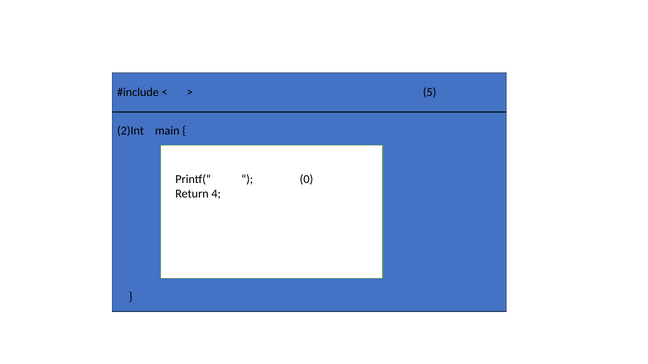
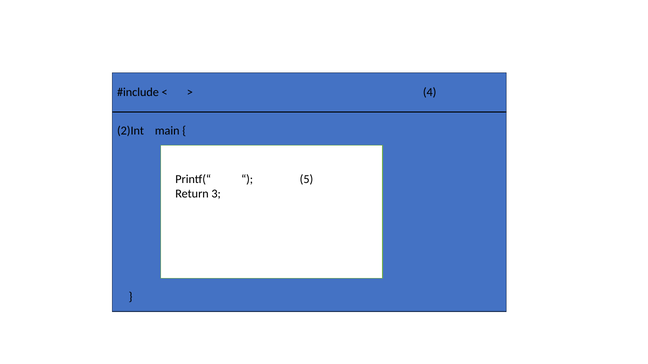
5: 5 -> 4
0: 0 -> 5
4: 4 -> 3
